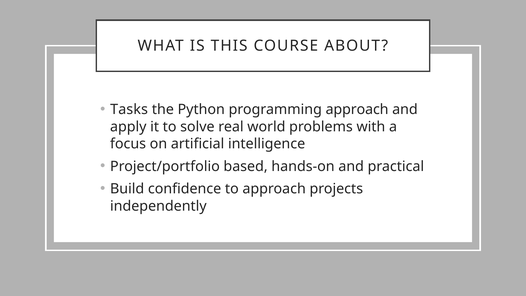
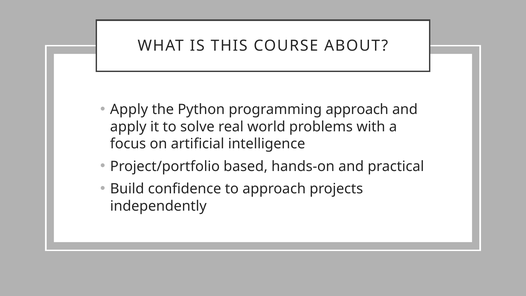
Tasks at (129, 110): Tasks -> Apply
